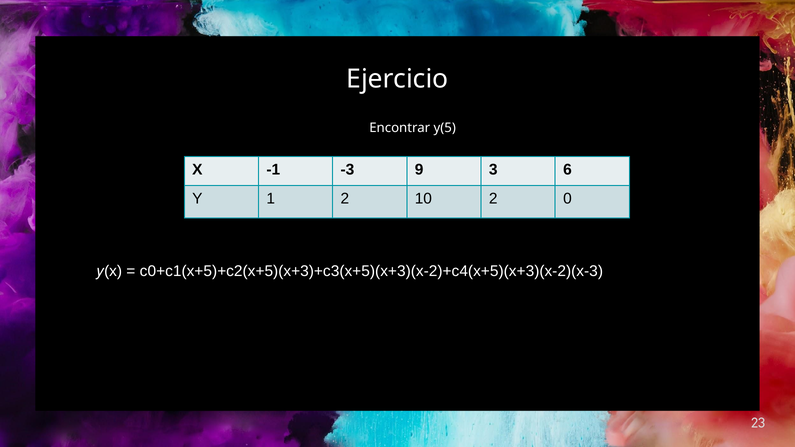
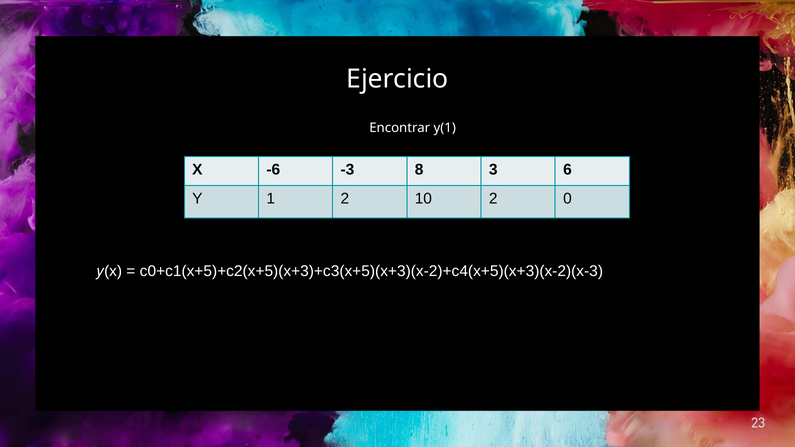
y(5: y(5 -> y(1
-1: -1 -> -6
9: 9 -> 8
